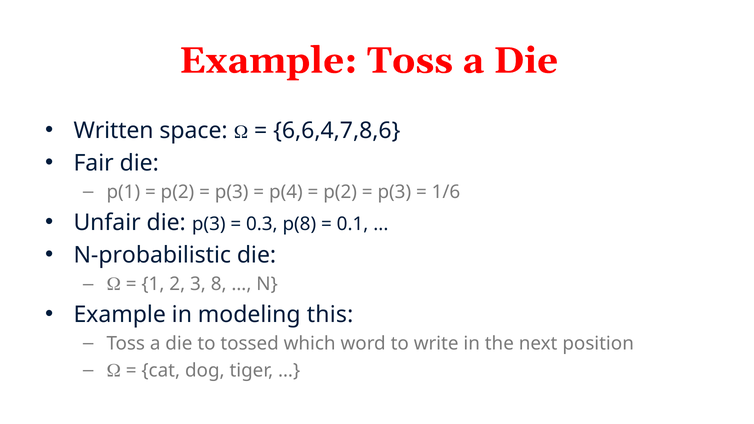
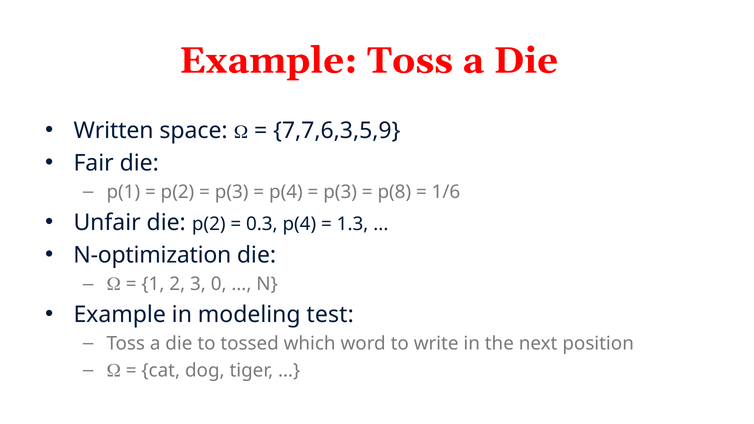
6,6,4,7,8,6: 6,6,4,7,8,6 -> 7,7,6,3,5,9
p(2 at (340, 192): p(2 -> p(3
p(3 at (394, 192): p(3 -> p(8
die p(3: p(3 -> p(2
0.3 p(8: p(8 -> p(4
0.1: 0.1 -> 1.3
N-probabilistic: N-probabilistic -> N-optimization
8: 8 -> 0
this: this -> test
